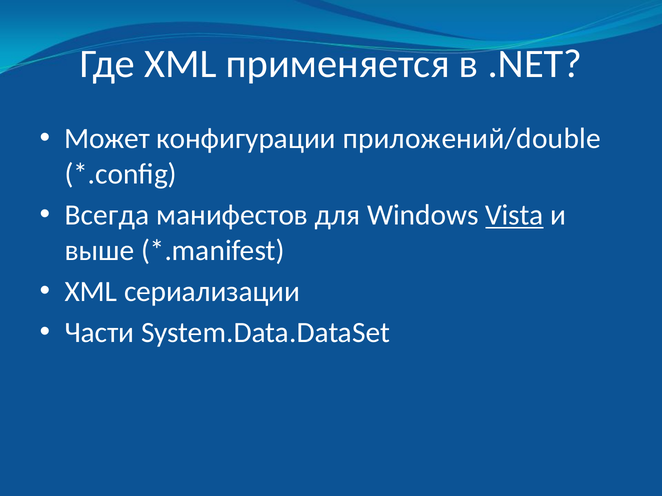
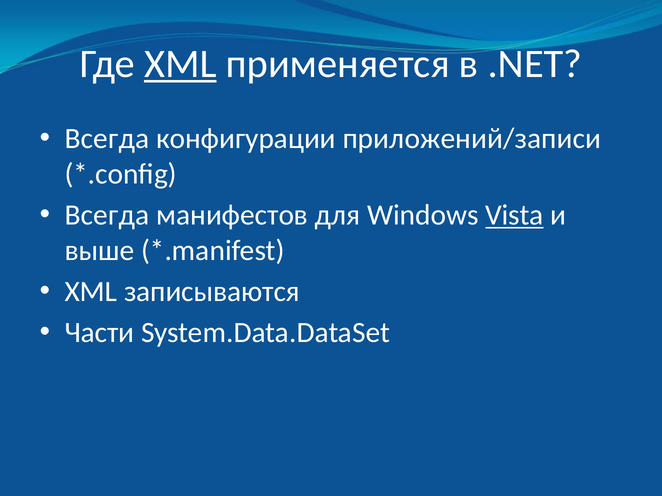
XML at (180, 64) underline: none -> present
Может at (107, 139): Может -> Всегда
приложений/double: приложений/double -> приложений/записи
сериализации: сериализации -> записываются
